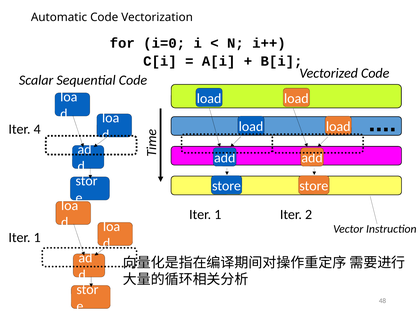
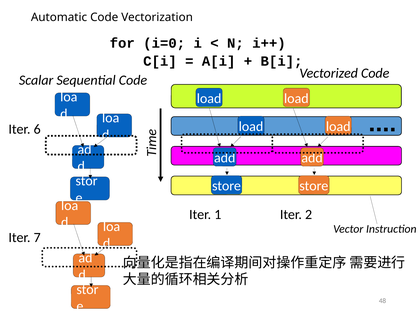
4: 4 -> 6
1 at (37, 237): 1 -> 7
